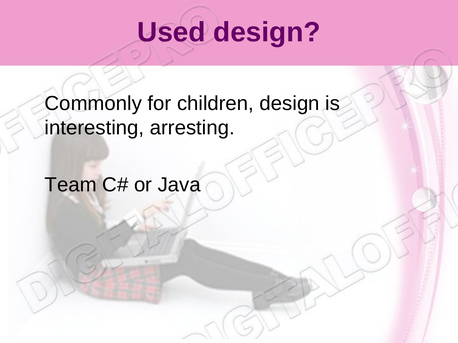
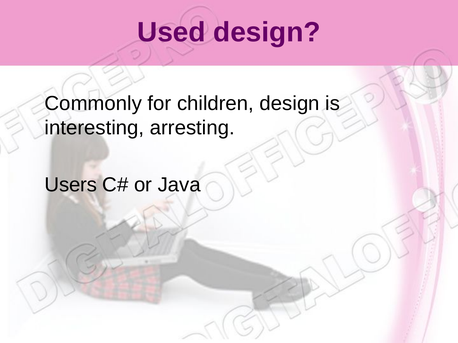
Team: Team -> Users
